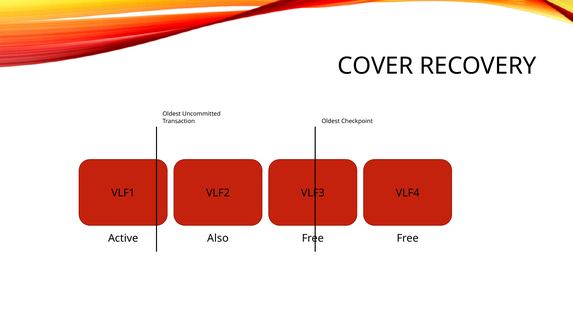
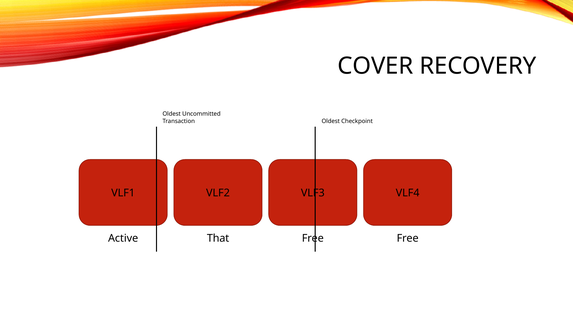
Also: Also -> That
